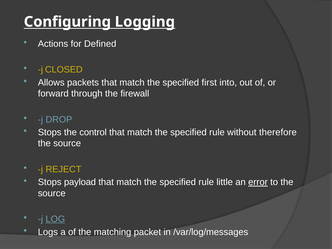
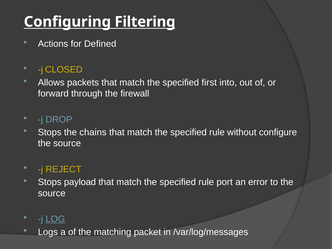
Logging: Logging -> Filtering
control: control -> chains
therefore: therefore -> configure
little: little -> port
error underline: present -> none
